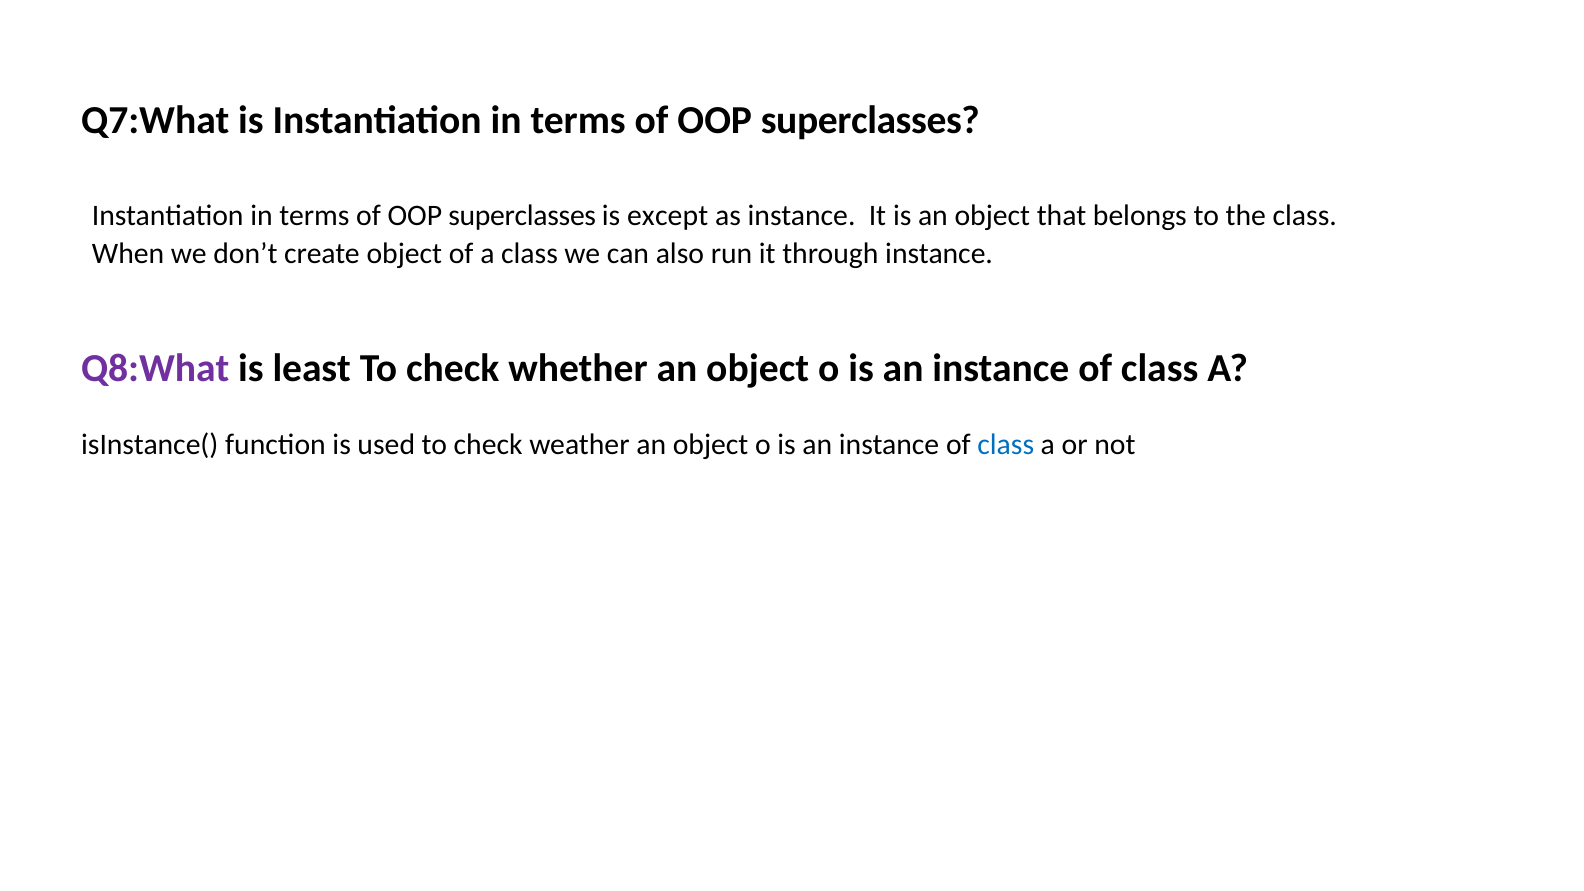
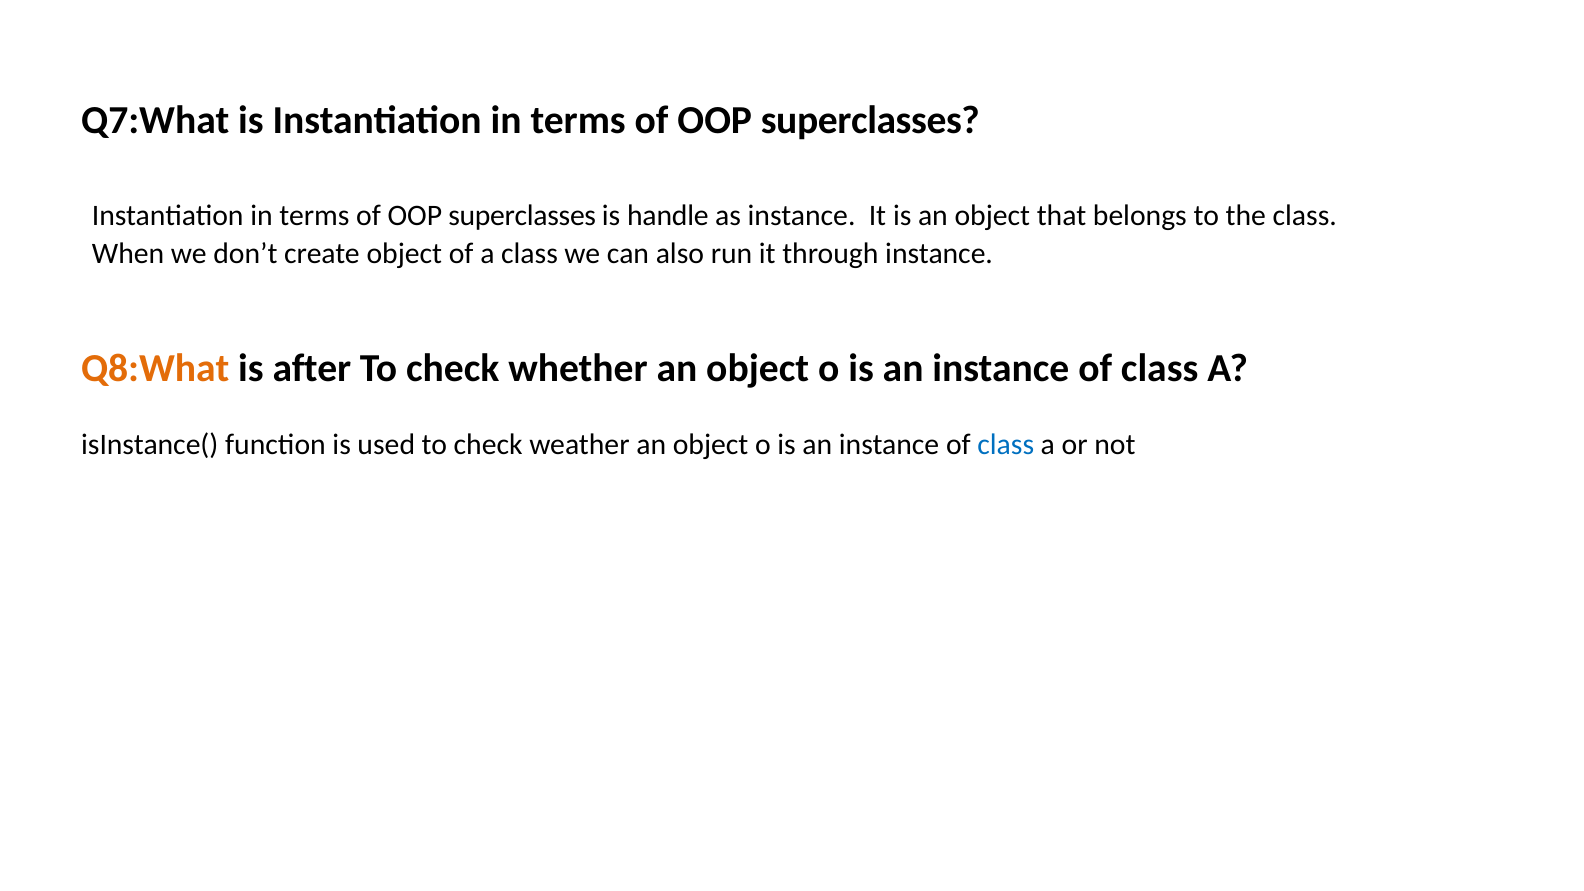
except: except -> handle
Q8:What colour: purple -> orange
least: least -> after
